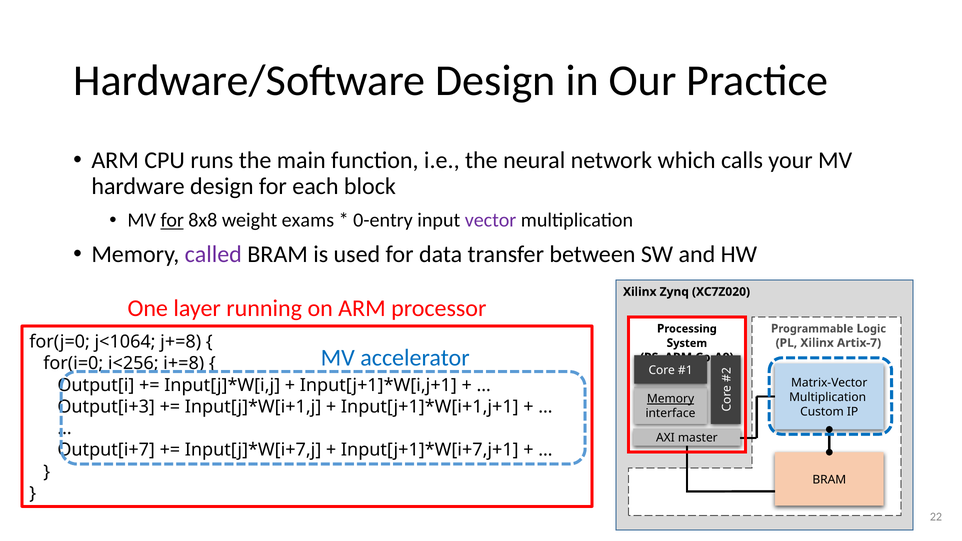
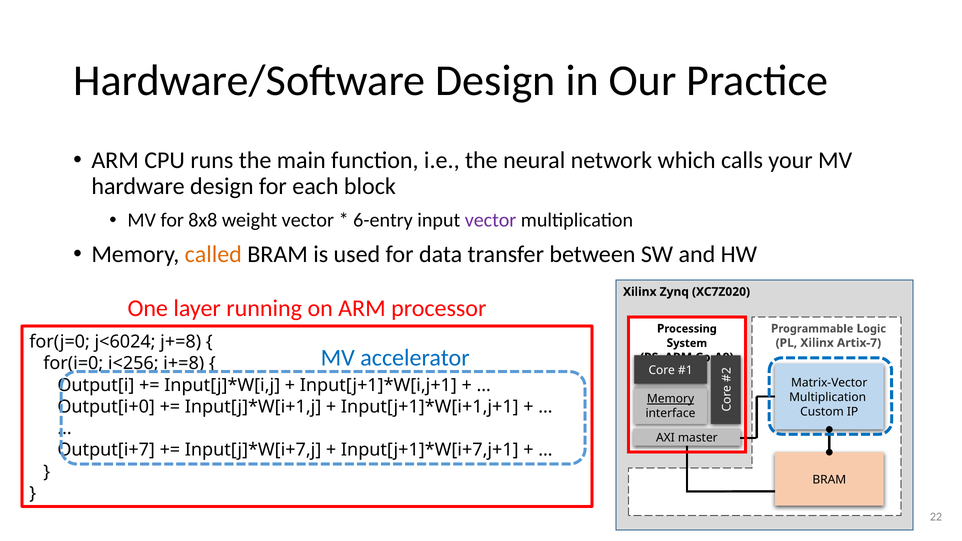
for at (172, 220) underline: present -> none
weight exams: exams -> vector
0-entry: 0-entry -> 6-entry
called colour: purple -> orange
j<1064: j<1064 -> j<6024
Output[i+3: Output[i+3 -> Output[i+0
